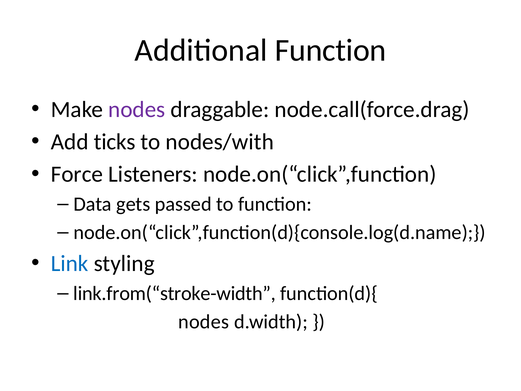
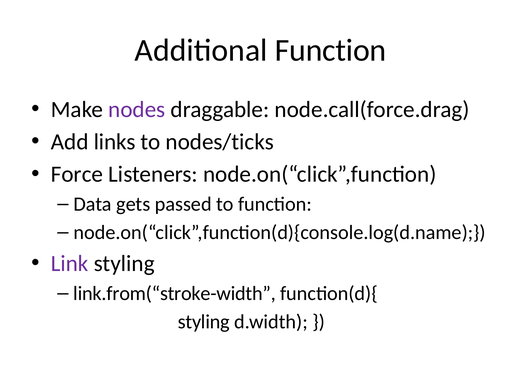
ticks: ticks -> links
nodes/with: nodes/with -> nodes/ticks
Link colour: blue -> purple
nodes at (204, 322): nodes -> styling
